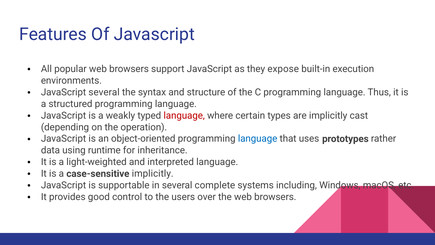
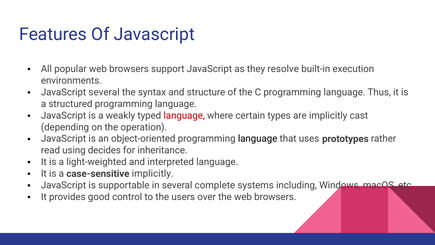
expose: expose -> resolve
language at (258, 139) colour: blue -> black
data: data -> read
runtime: runtime -> decides
